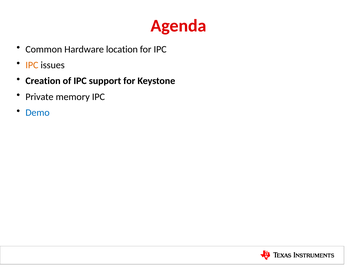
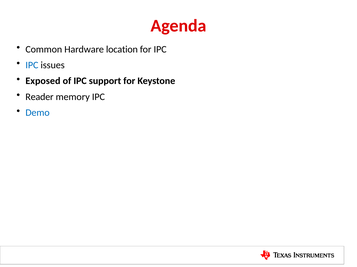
IPC at (32, 65) colour: orange -> blue
Creation: Creation -> Exposed
Private: Private -> Reader
